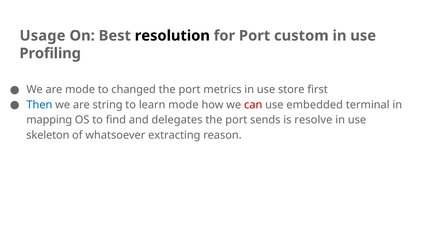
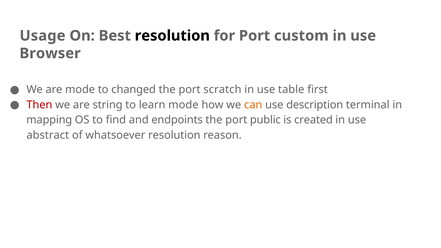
Profiling: Profiling -> Browser
metrics: metrics -> scratch
store: store -> table
Then colour: blue -> red
can colour: red -> orange
embedded: embedded -> description
delegates: delegates -> endpoints
sends: sends -> public
resolve: resolve -> created
skeleton: skeleton -> abstract
whatsoever extracting: extracting -> resolution
